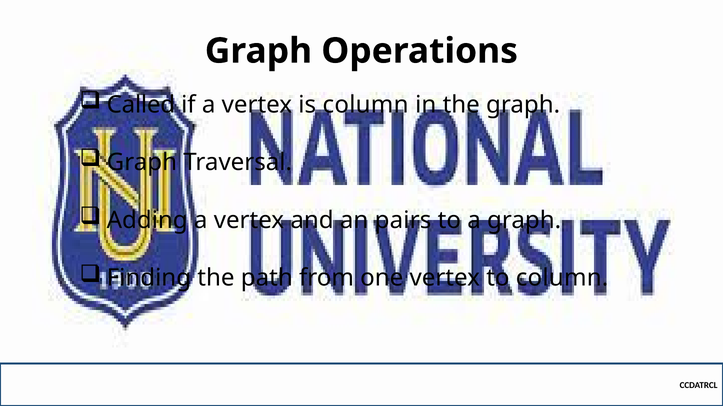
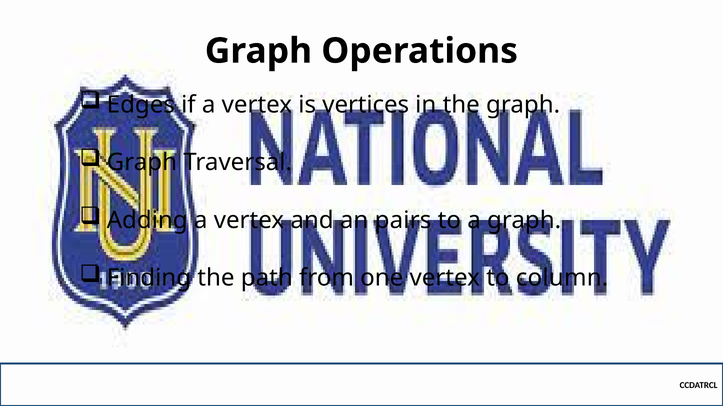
Called: Called -> Edges
is column: column -> vertices
